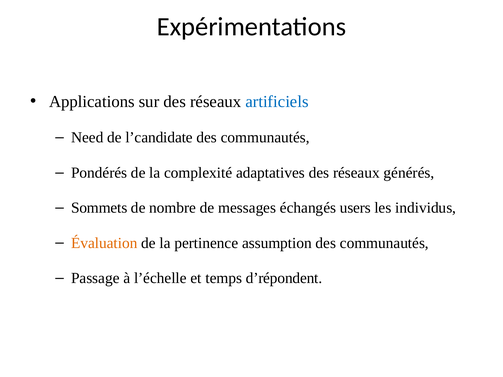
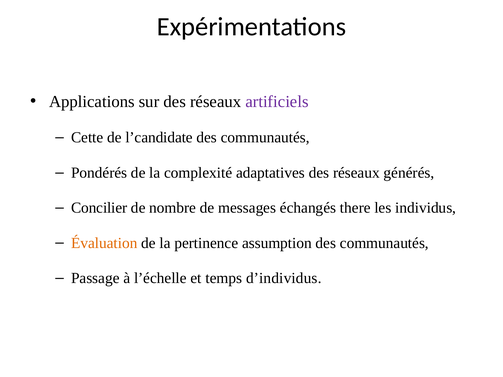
artificiels colour: blue -> purple
Need: Need -> Cette
Sommets: Sommets -> Concilier
users: users -> there
d’répondent: d’répondent -> d’individus
